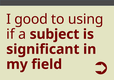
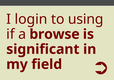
good: good -> login
subject: subject -> browse
